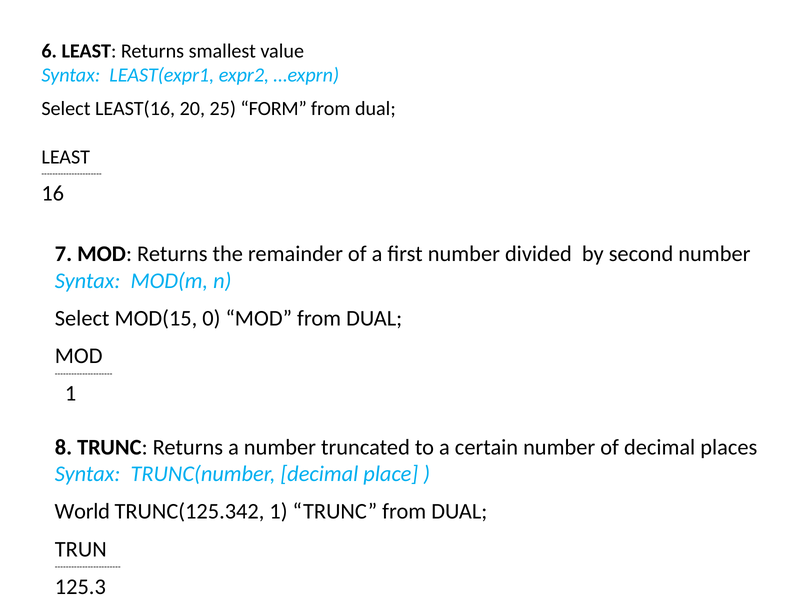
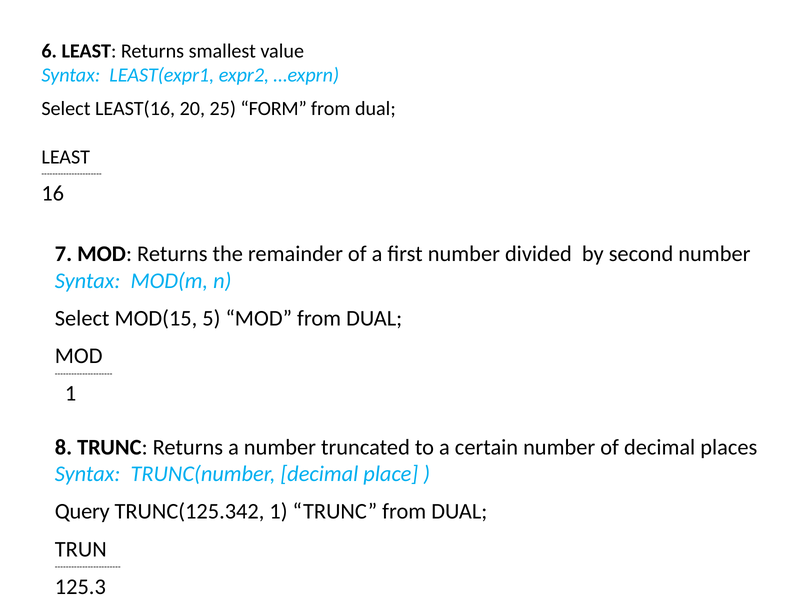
0: 0 -> 5
World: World -> Query
